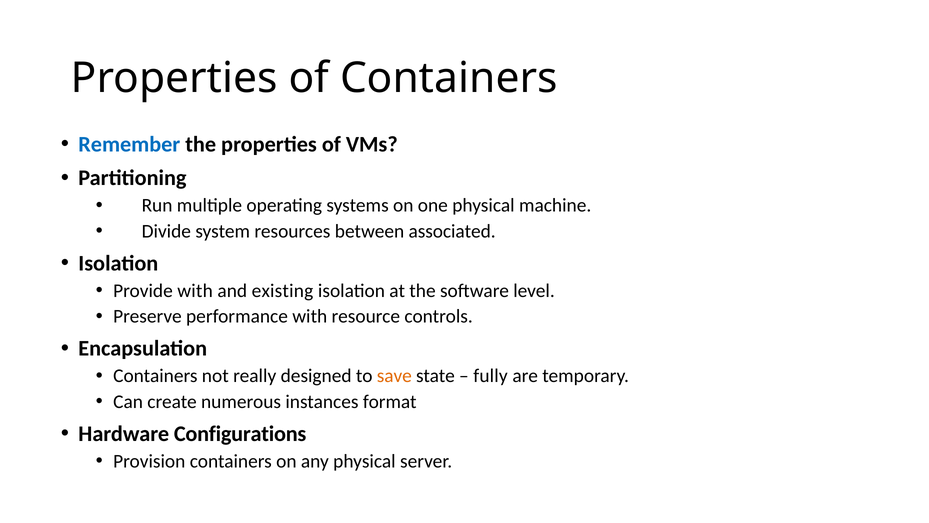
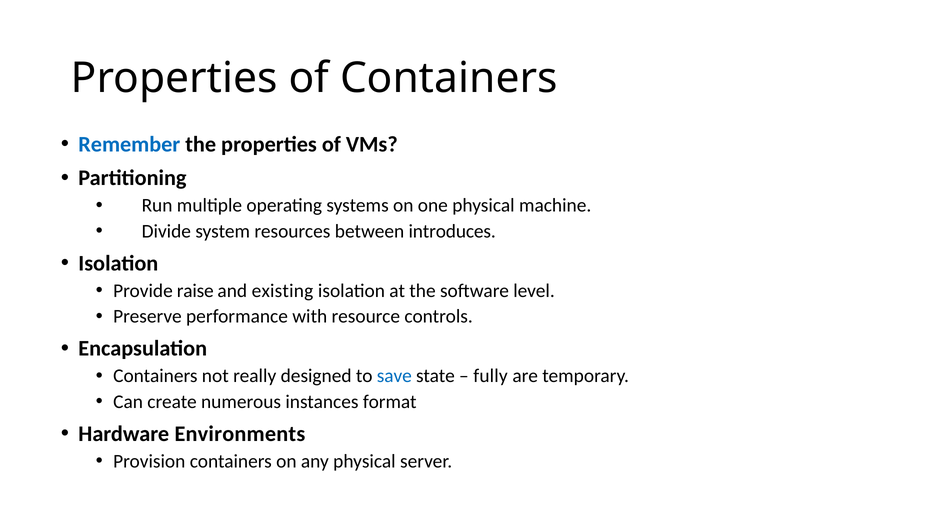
associated: associated -> introduces
Provide with: with -> raise
save colour: orange -> blue
Configurations: Configurations -> Environments
